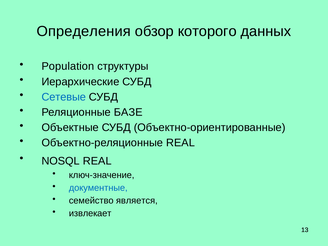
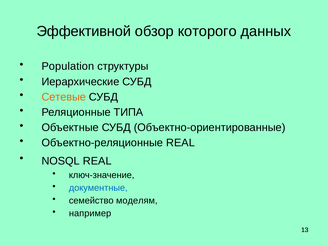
Определения: Определения -> Эффективной
Сетевые colour: blue -> orange
БАЗЕ: БАЗЕ -> ТИПА
является: является -> моделям
извлекает: извлекает -> например
